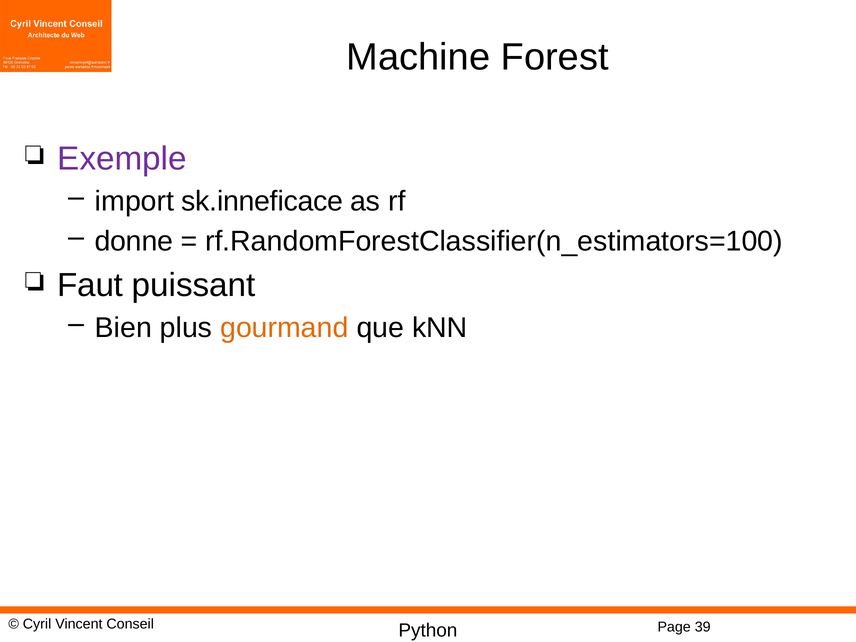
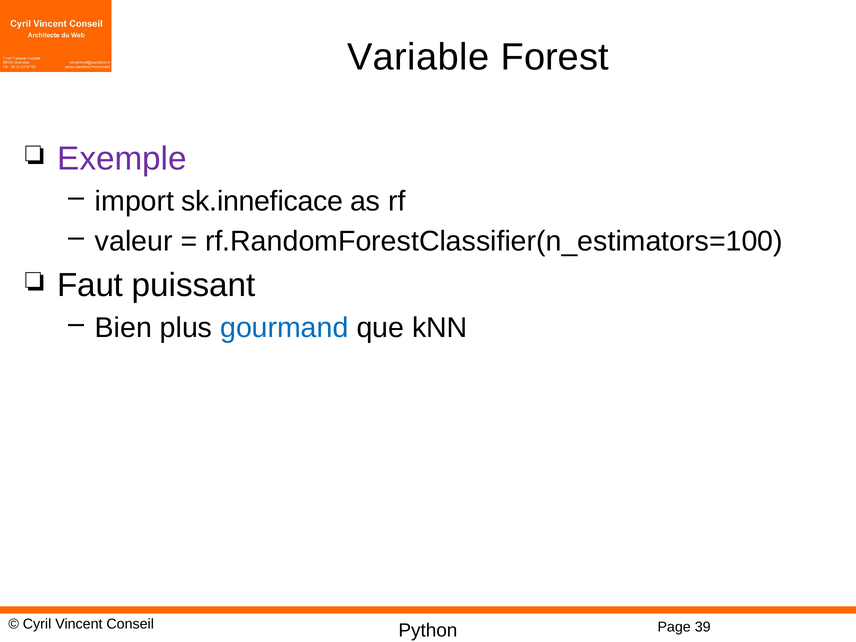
Machine: Machine -> Variable
donne: donne -> valeur
gourmand colour: orange -> blue
